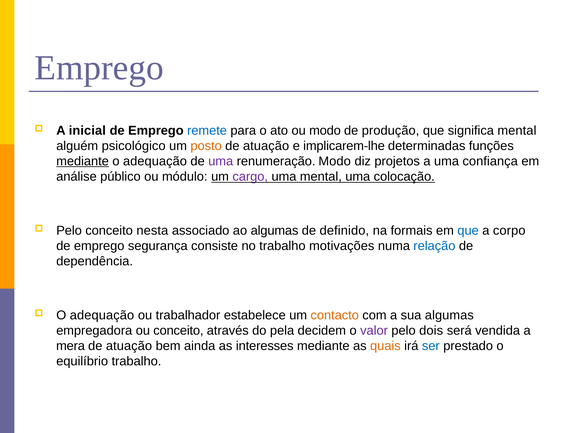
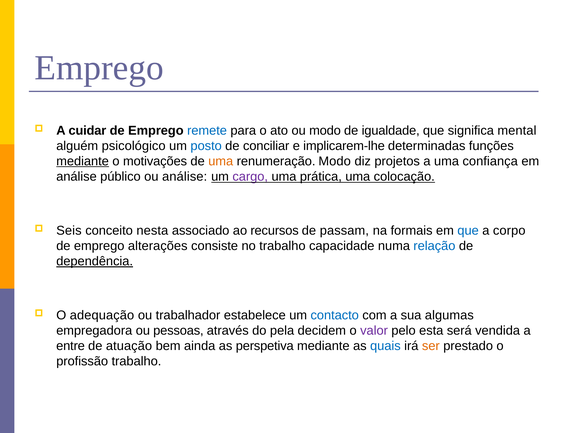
inicial: inicial -> cuidar
produção: produção -> igualdade
posto colour: orange -> blue
atuação at (266, 146): atuação -> conciliar
adequação at (155, 161): adequação -> motivações
uma at (221, 161) colour: purple -> orange
ou módulo: módulo -> análise
uma mental: mental -> prática
Pelo at (69, 230): Pelo -> Seis
ao algumas: algumas -> recursos
definido: definido -> passam
segurança: segurança -> alterações
motivações: motivações -> capacidade
dependência underline: none -> present
contacto colour: orange -> blue
ou conceito: conceito -> pessoas
dois: dois -> esta
mera: mera -> entre
interesses: interesses -> perspetiva
quais colour: orange -> blue
ser colour: blue -> orange
equilíbrio: equilíbrio -> profissão
